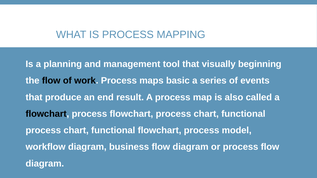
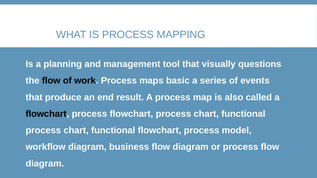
beginning: beginning -> questions
